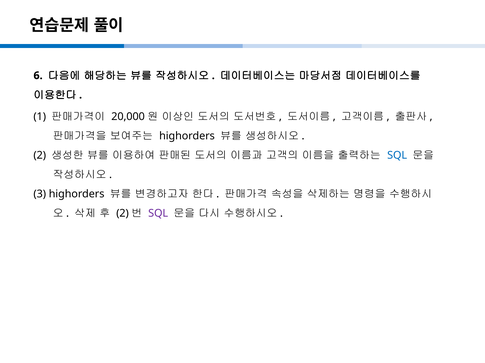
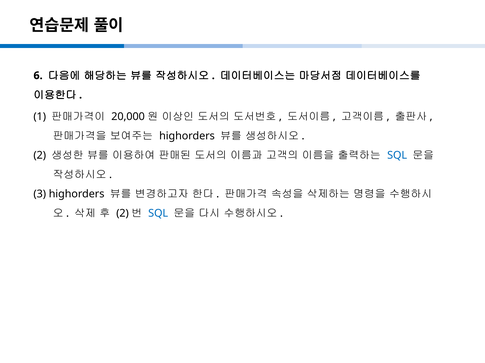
SQL at (158, 214) colour: purple -> blue
